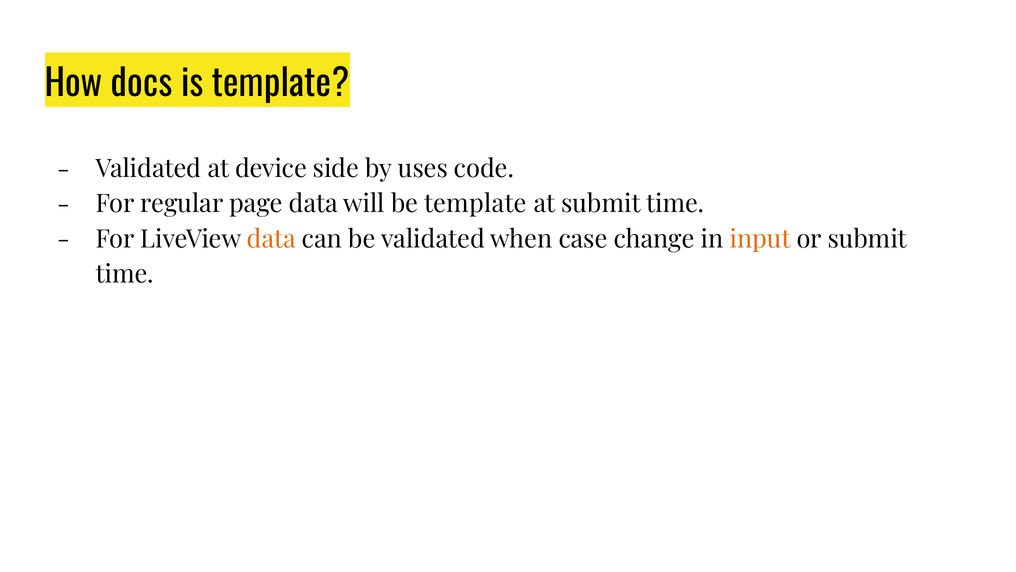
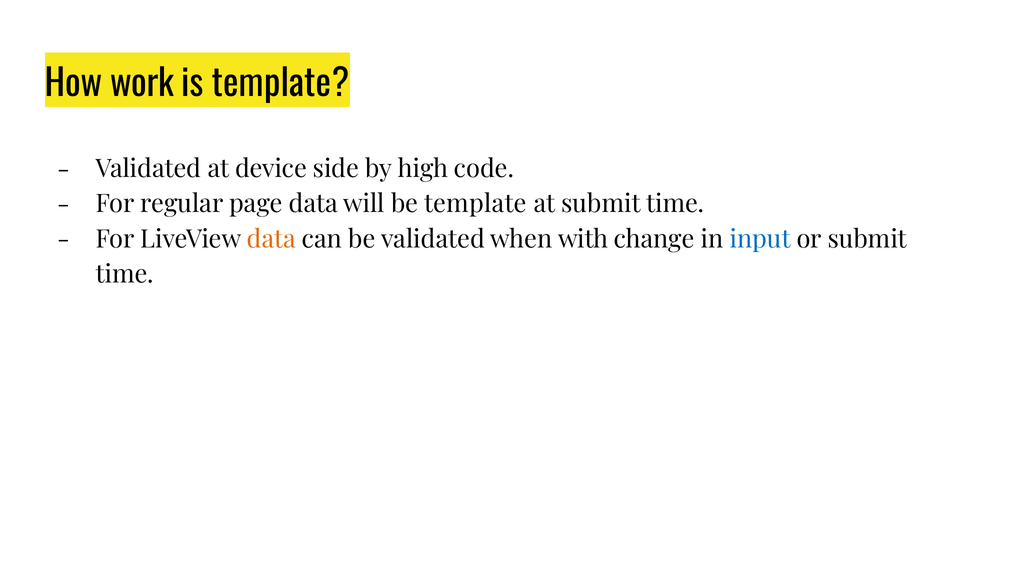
docs: docs -> work
uses: uses -> high
case: case -> with
input colour: orange -> blue
